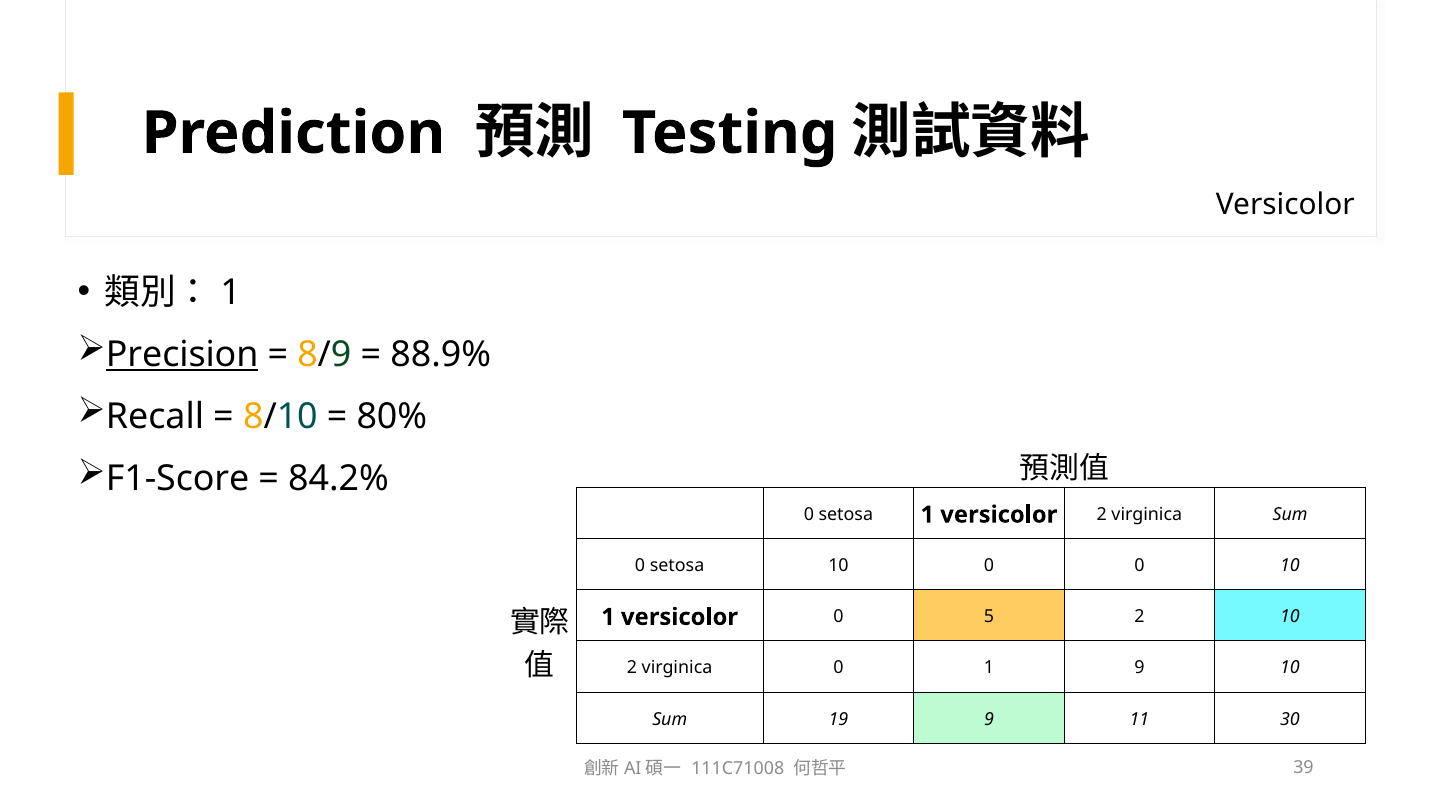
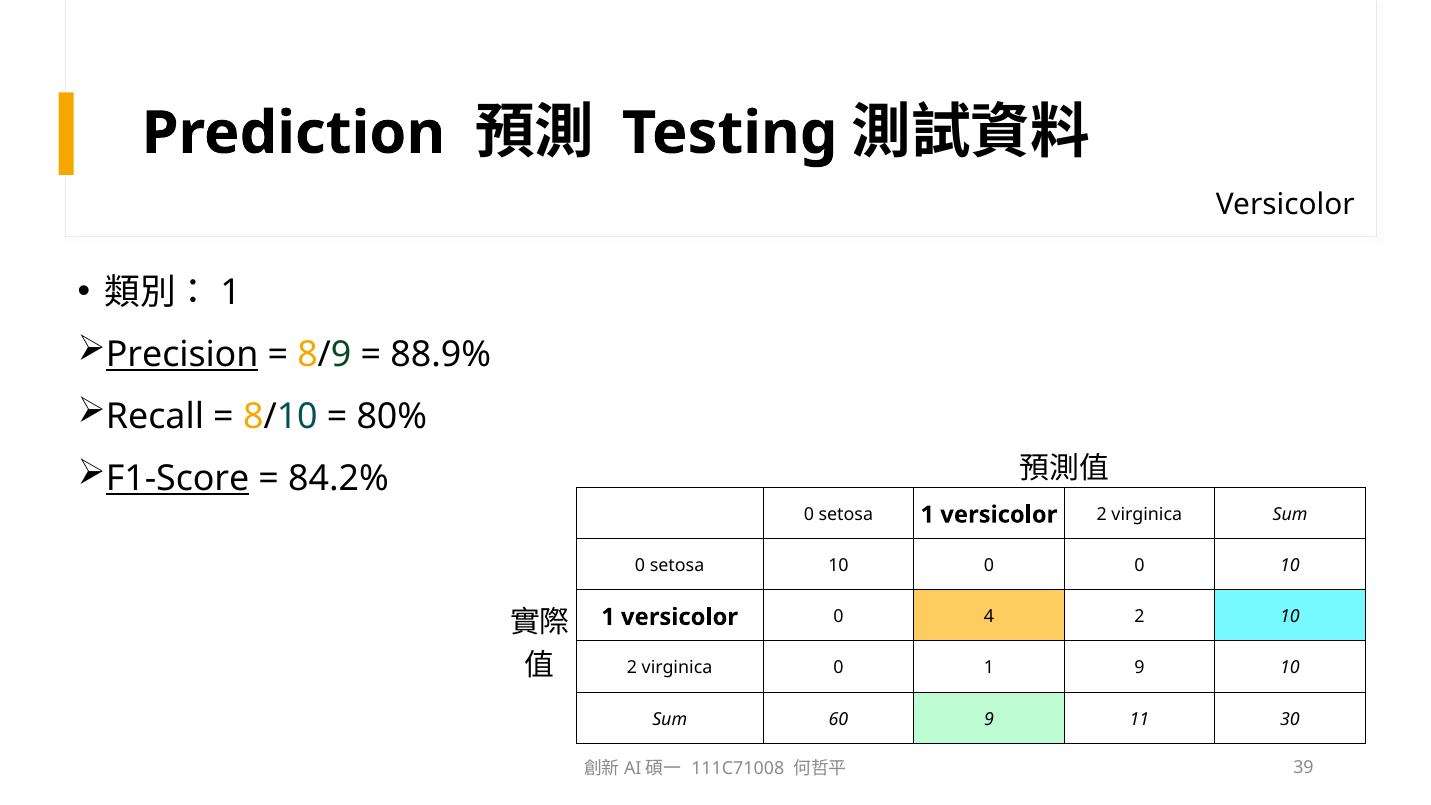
F1-Score underline: none -> present
5: 5 -> 4
19: 19 -> 60
